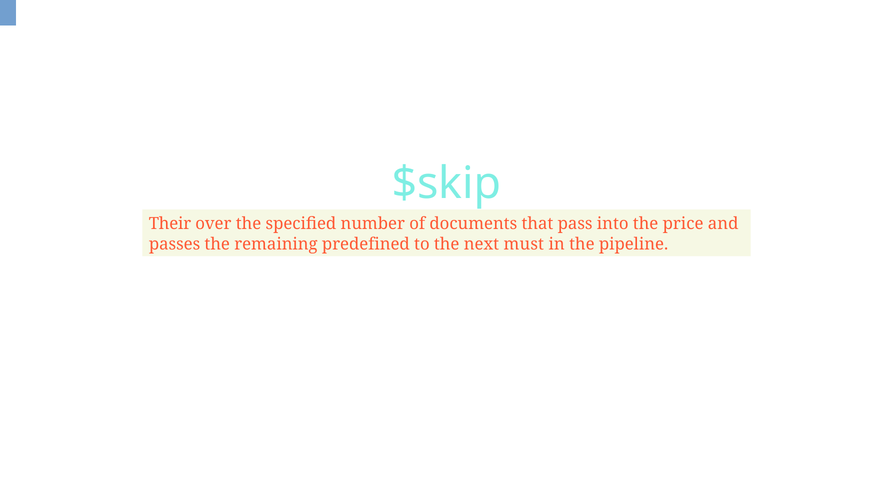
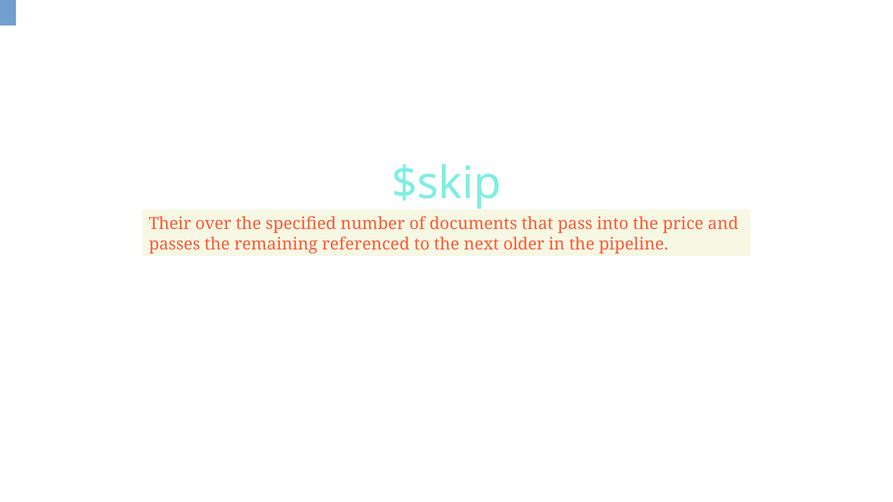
predefined: predefined -> referenced
must: must -> older
